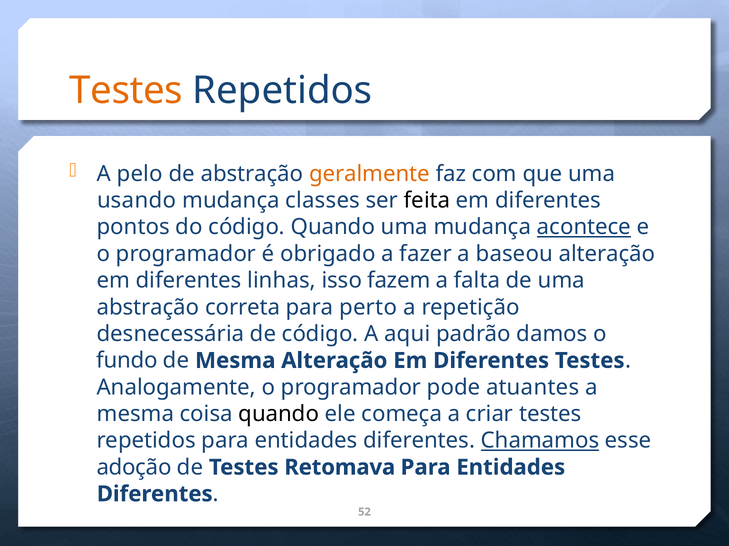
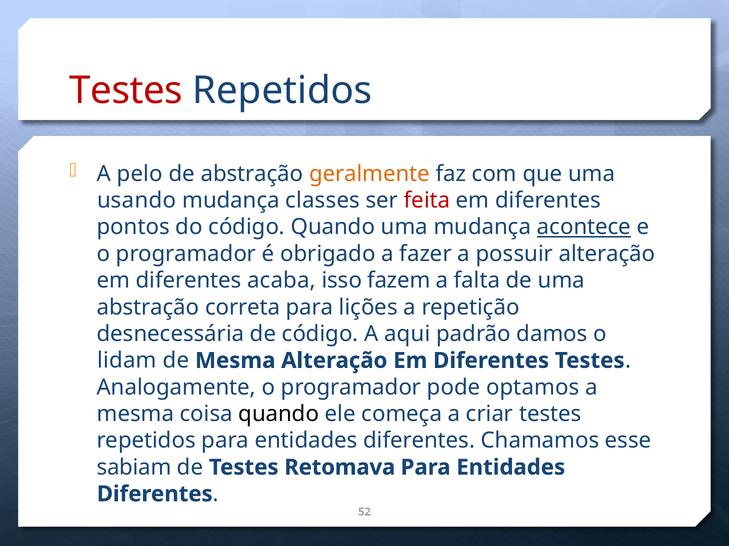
Testes at (126, 91) colour: orange -> red
feita colour: black -> red
baseou: baseou -> possuir
linhas: linhas -> acaba
perto: perto -> lições
fundo: fundo -> lidam
atuantes: atuantes -> optamos
Chamamos underline: present -> none
adoção: adoção -> sabiam
